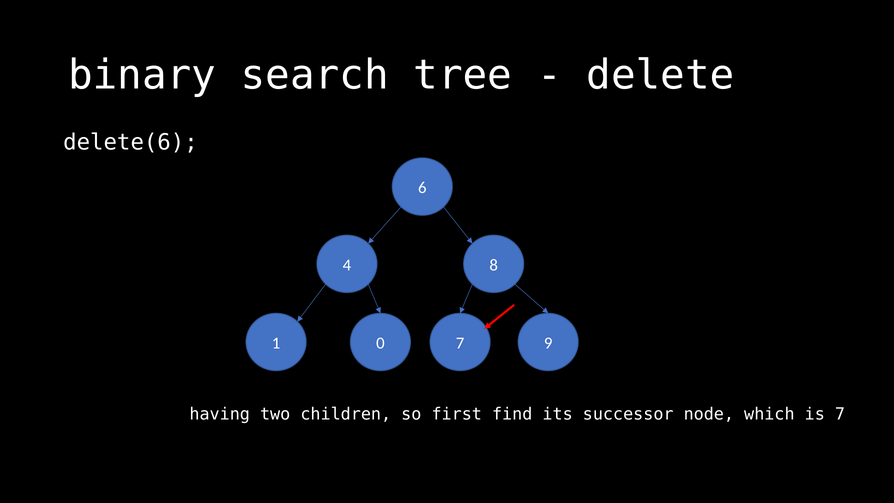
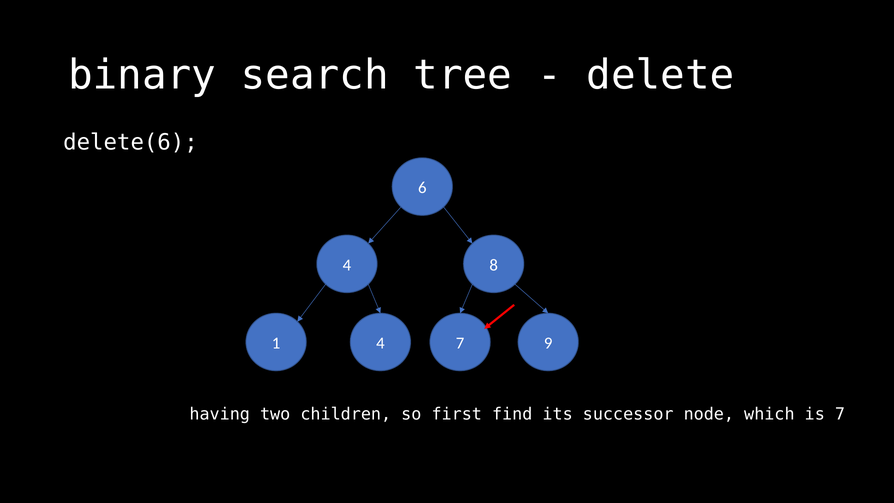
1 0: 0 -> 4
